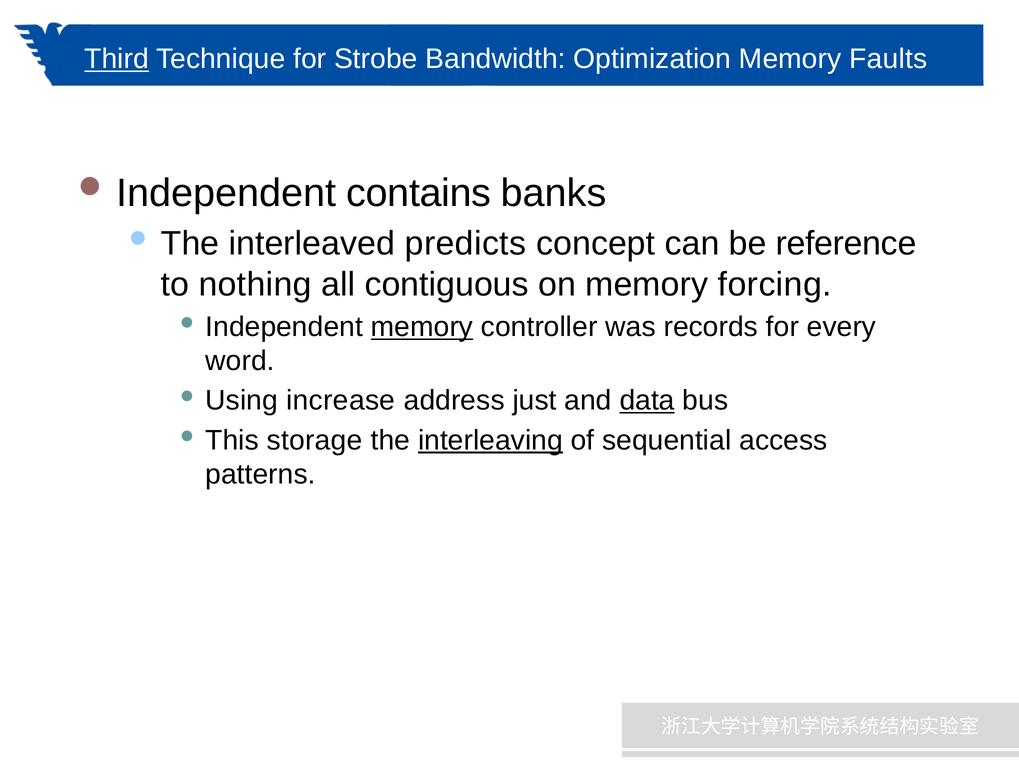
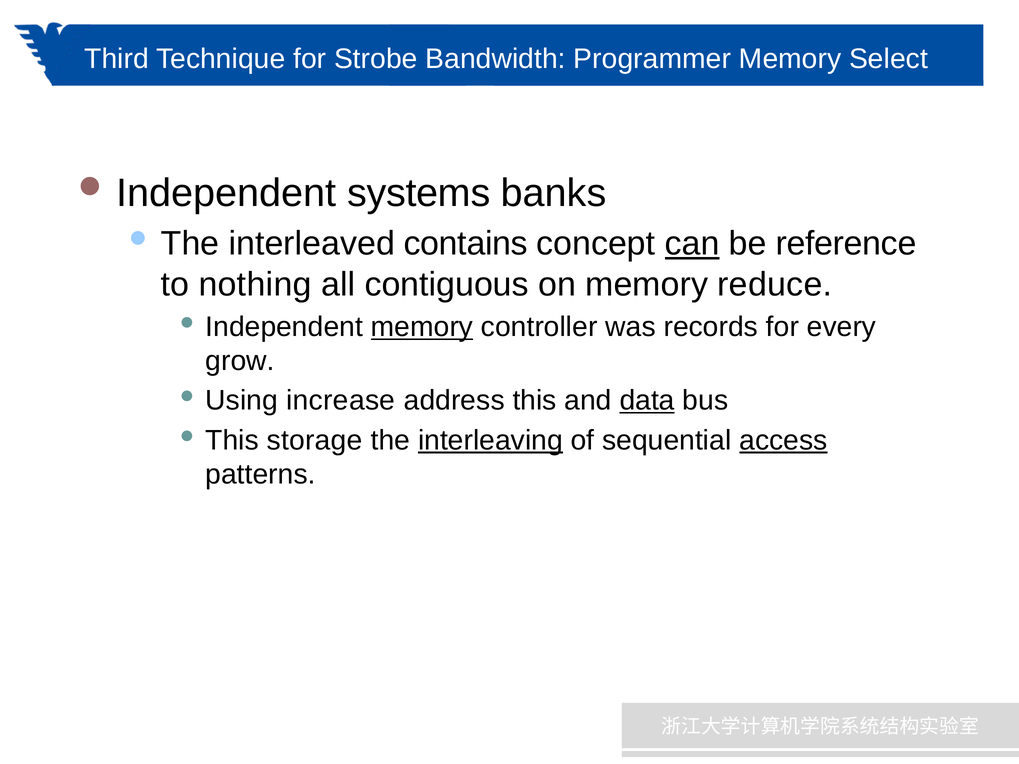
Third underline: present -> none
Optimization: Optimization -> Programmer
Faults: Faults -> Select
contains: contains -> systems
predicts: predicts -> contains
can underline: none -> present
forcing: forcing -> reduce
word: word -> grow
address just: just -> this
access underline: none -> present
